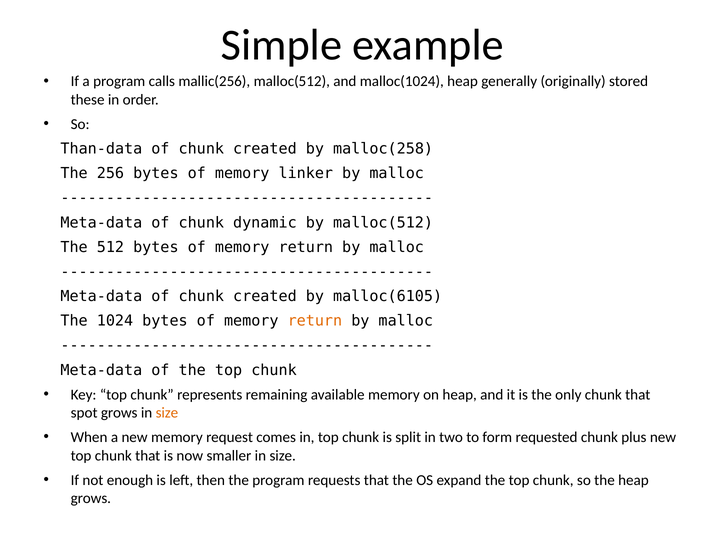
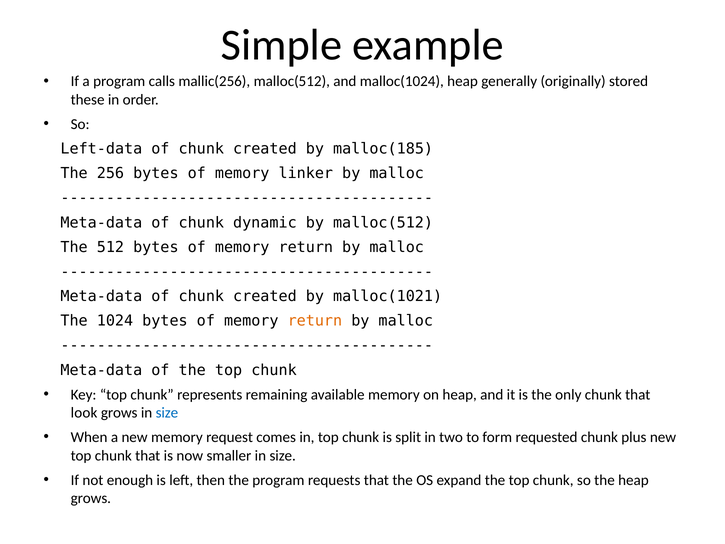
Than-data: Than-data -> Left-data
malloc(258: malloc(258 -> malloc(185
malloc(6105: malloc(6105 -> malloc(1021
spot: spot -> look
size at (167, 413) colour: orange -> blue
